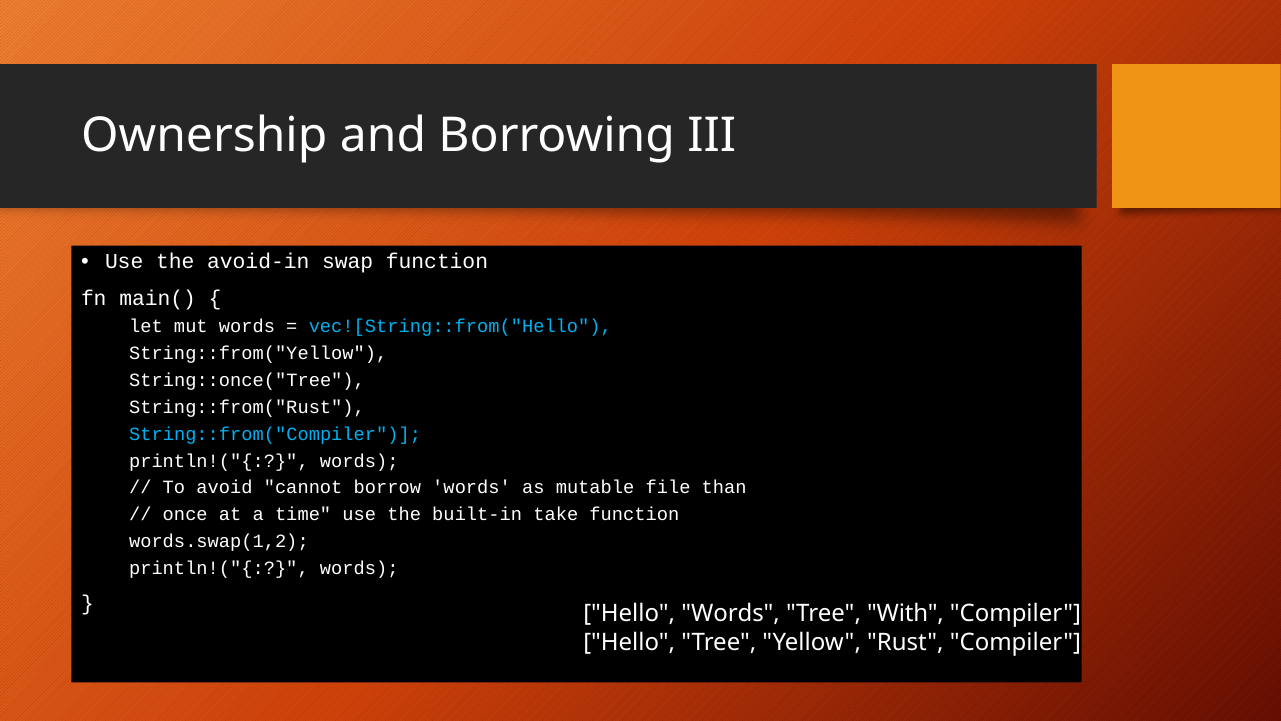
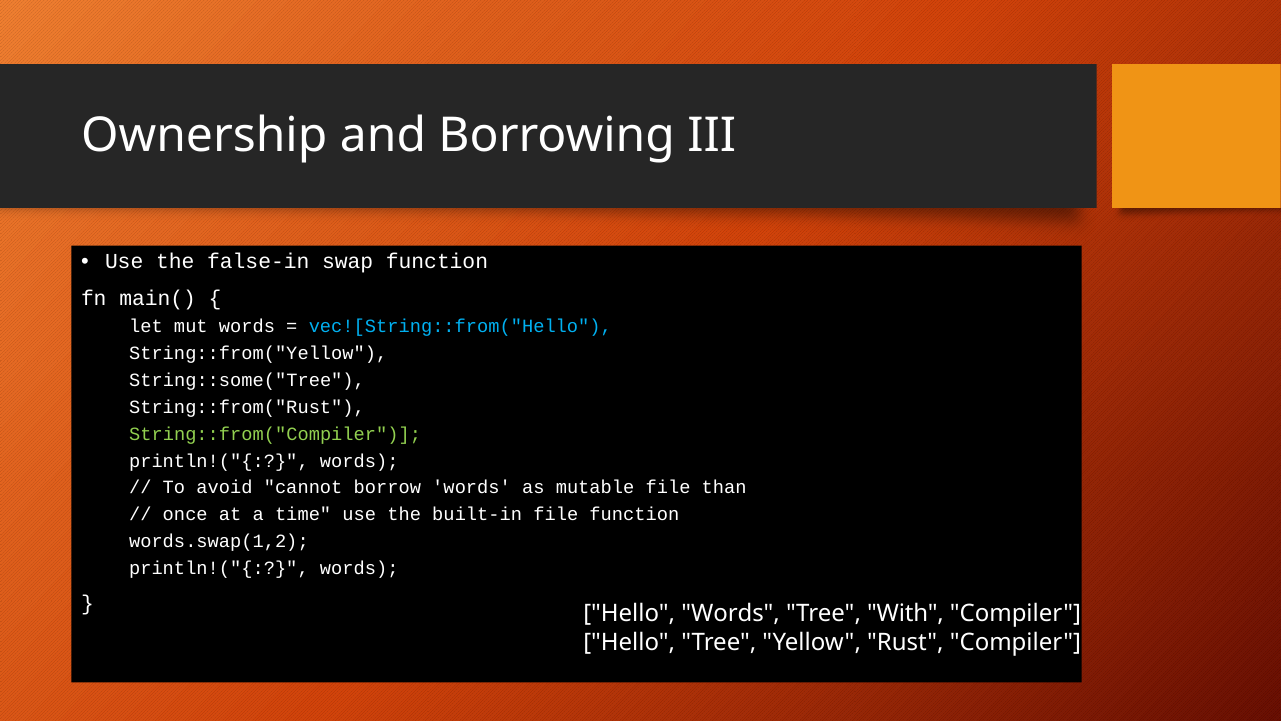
avoid-in: avoid-in -> false-in
String::once("Tree: String::once("Tree -> String::some("Tree
String::from("Compiler colour: light blue -> light green
built-in take: take -> file
